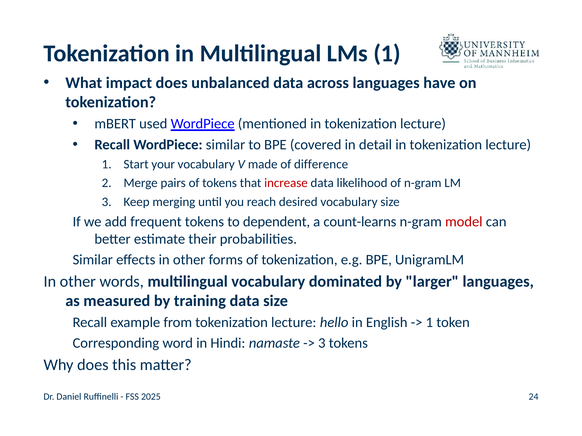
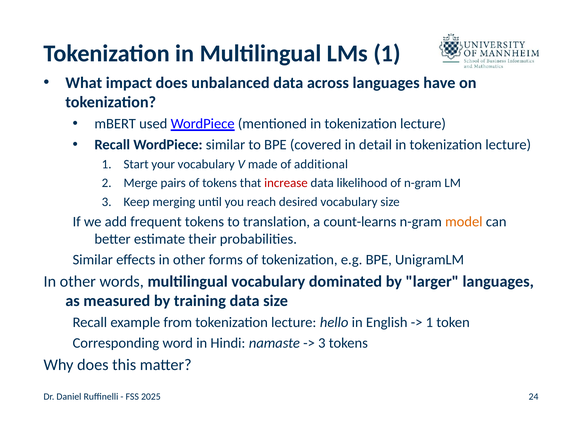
difference: difference -> additional
dependent: dependent -> translation
model colour: red -> orange
